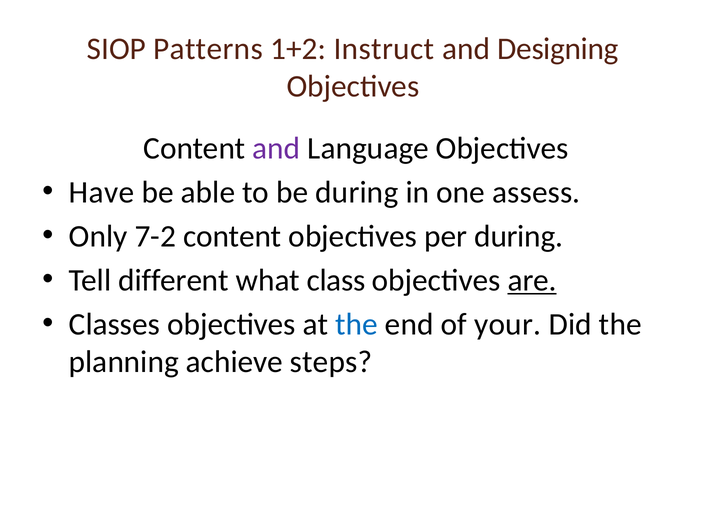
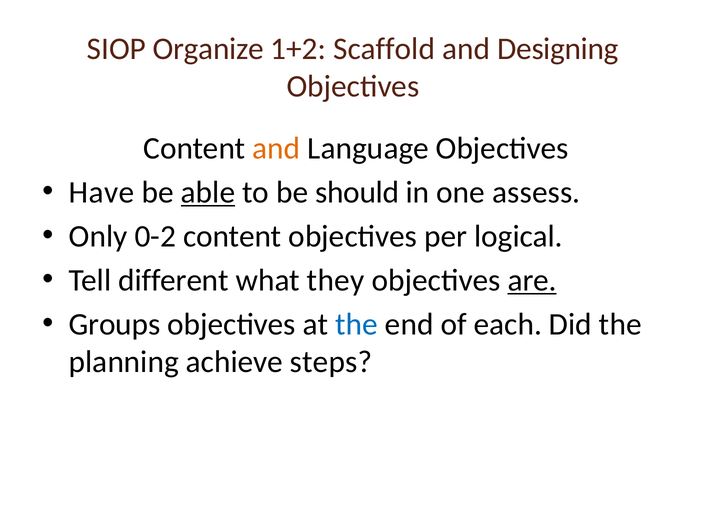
Patterns: Patterns -> Organize
Instruct: Instruct -> Scaffold
and at (276, 148) colour: purple -> orange
able underline: none -> present
be during: during -> should
7-2: 7-2 -> 0-2
per during: during -> logical
class: class -> they
Classes: Classes -> Groups
your: your -> each
